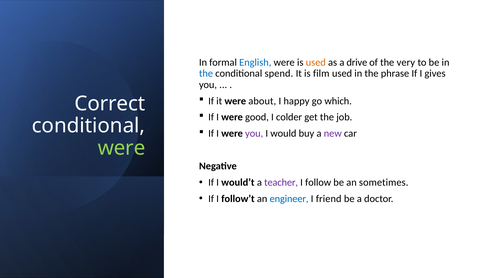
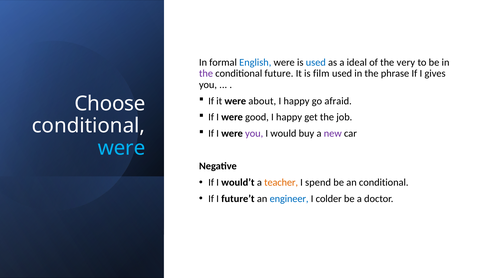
used at (316, 62) colour: orange -> blue
drive: drive -> ideal
the at (206, 74) colour: blue -> purple
spend: spend -> future
which: which -> afraid
Correct: Correct -> Choose
colder at (289, 117): colder -> happy
were at (122, 148) colour: light green -> light blue
teacher colour: purple -> orange
follow: follow -> spend
an sometimes: sometimes -> conditional
follow’t: follow’t -> future’t
friend: friend -> colder
